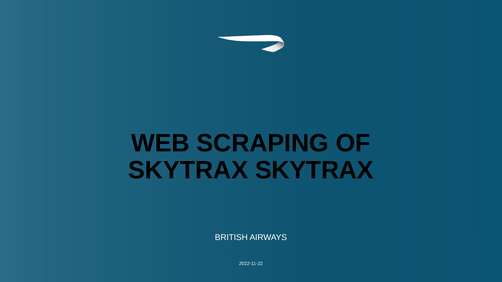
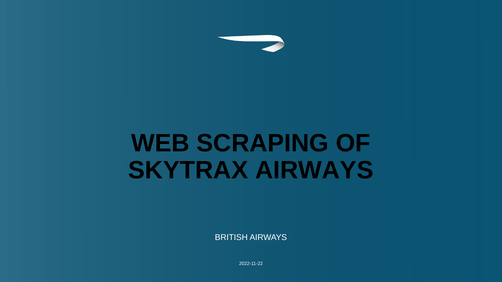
SKYTRAX SKYTRAX: SKYTRAX -> AIRWAYS
